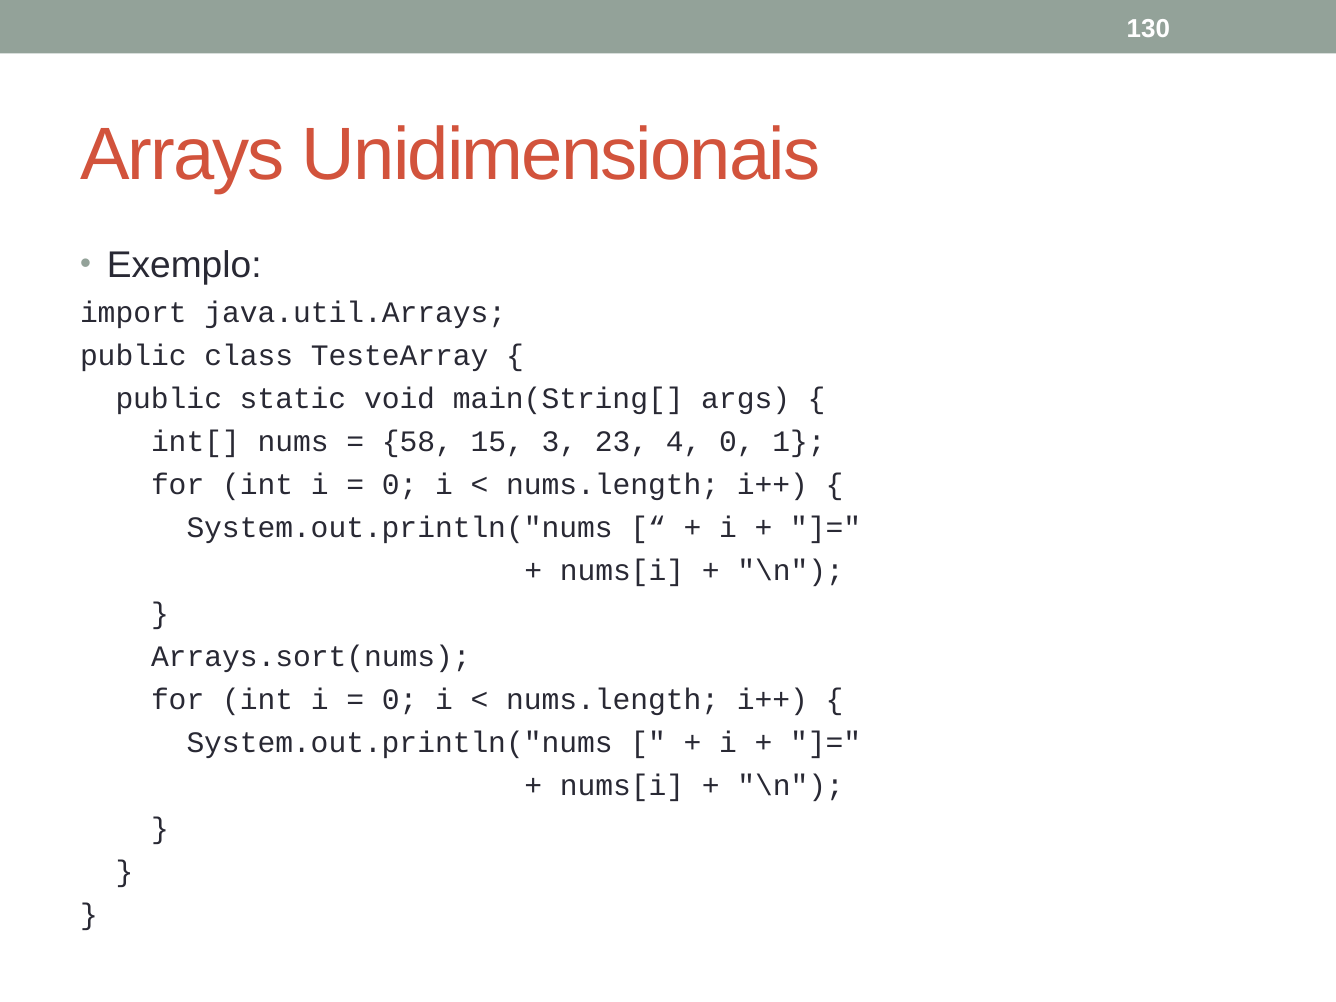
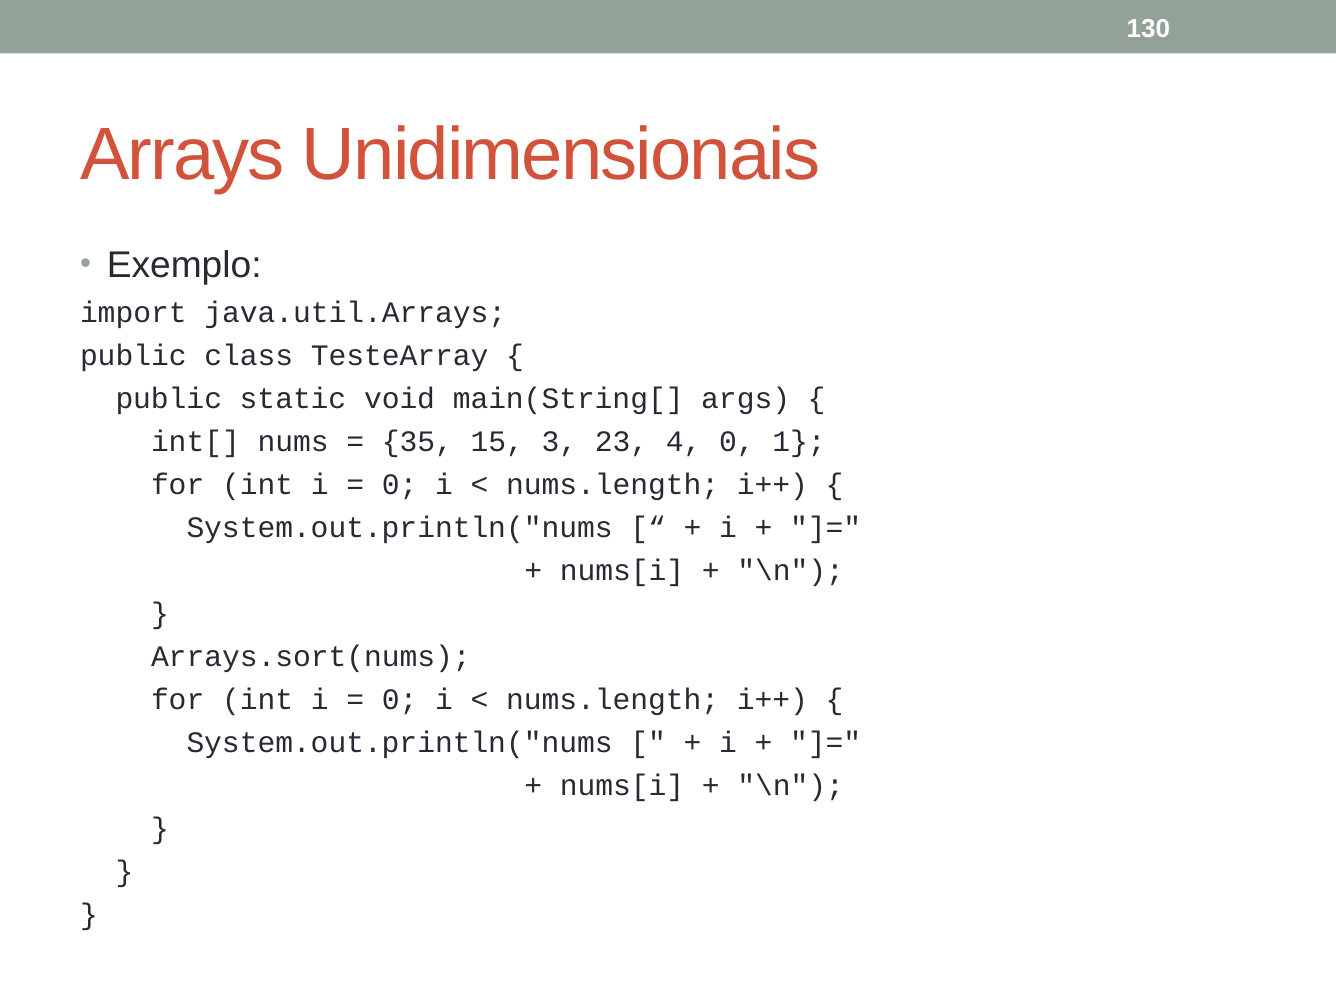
58: 58 -> 35
